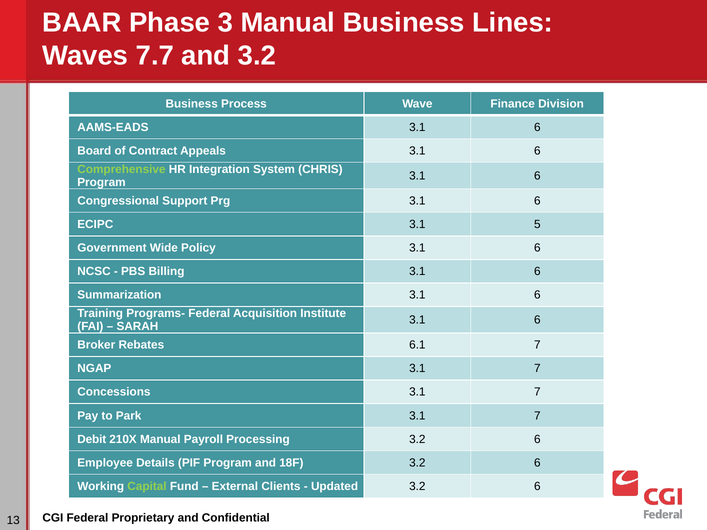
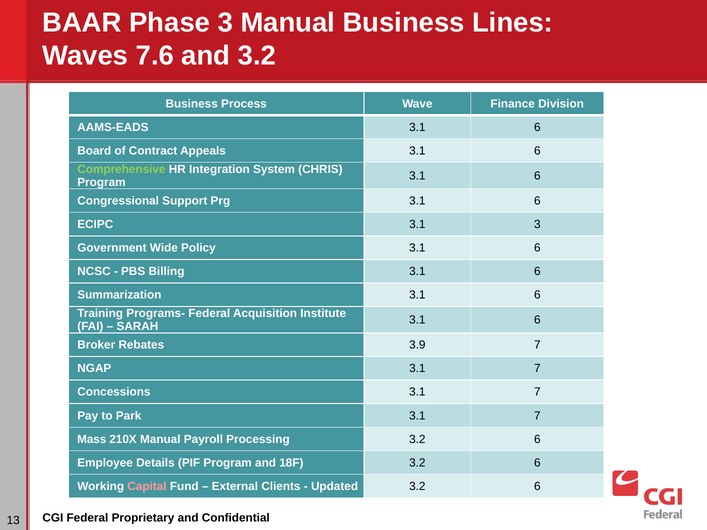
7.7: 7.7 -> 7.6
3.1 5: 5 -> 3
6.1: 6.1 -> 3.9
Debit: Debit -> Mass
Capital colour: light green -> pink
